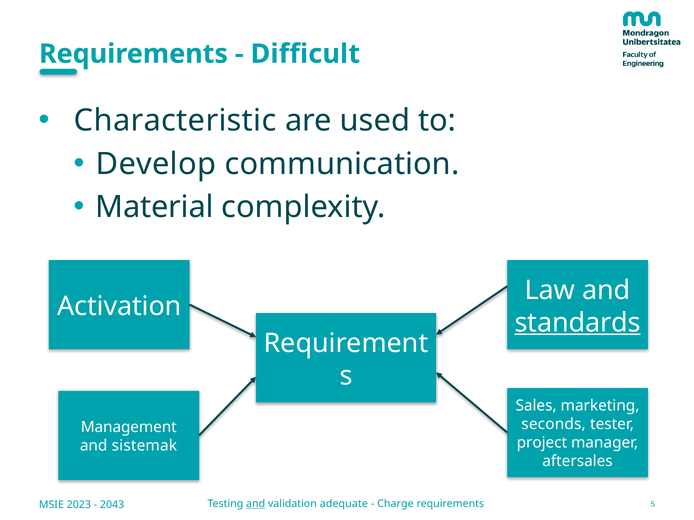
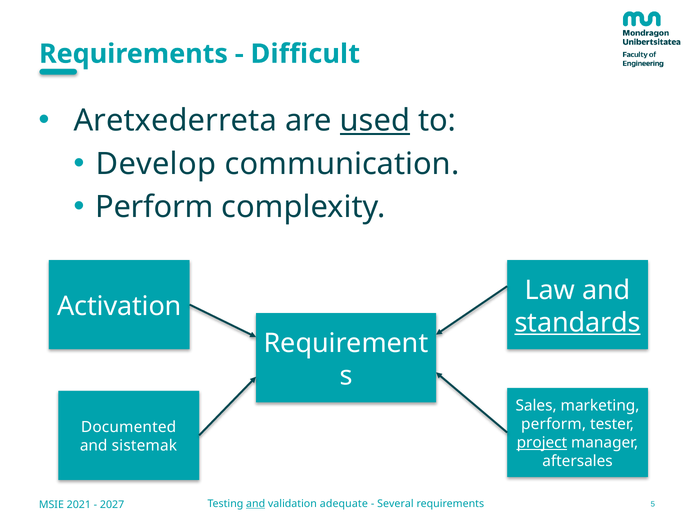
Characteristic: Characteristic -> Aretxederreta
used underline: none -> present
Material at (154, 207): Material -> Perform
seconds at (554, 425): seconds -> perform
Management: Management -> Documented
project underline: none -> present
Charge: Charge -> Several
2023: 2023 -> 2021
2043: 2043 -> 2027
